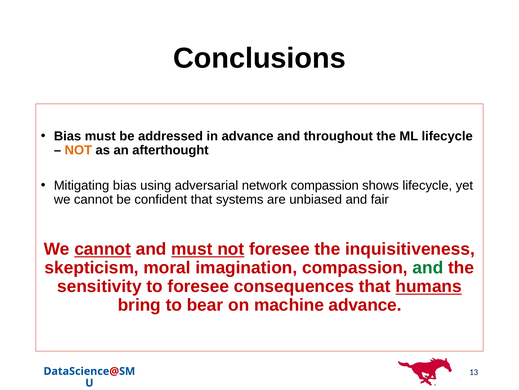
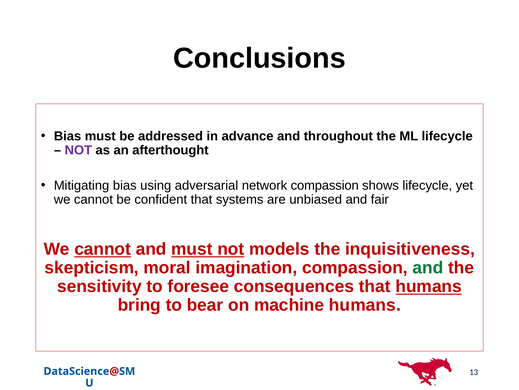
NOT at (78, 150) colour: orange -> purple
not foresee: foresee -> models
machine advance: advance -> humans
